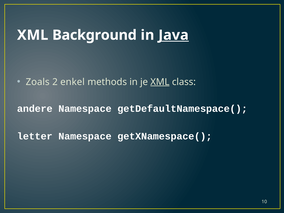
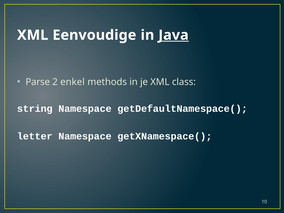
Background: Background -> Eenvoudige
Zoals: Zoals -> Parse
XML at (160, 82) underline: present -> none
andere: andere -> string
